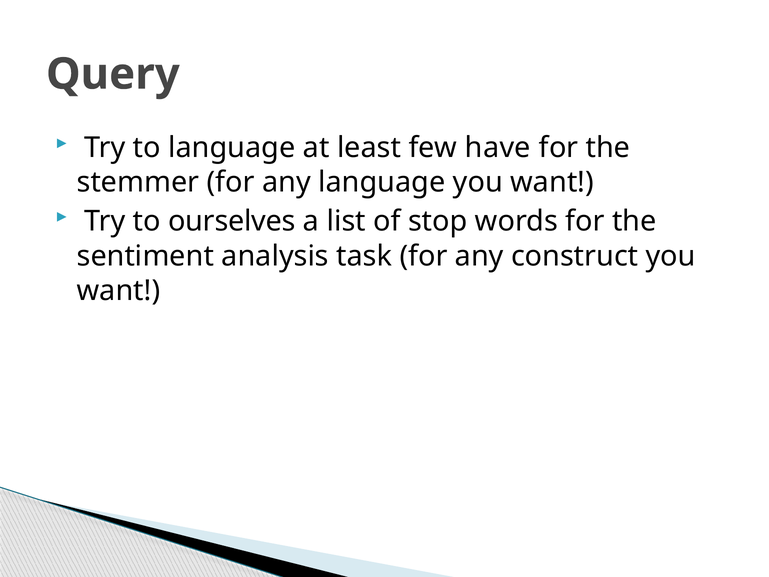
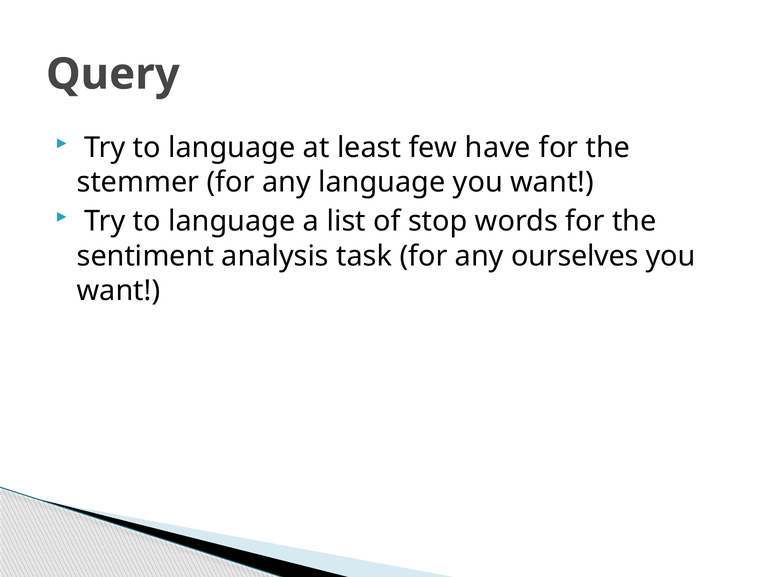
ourselves at (232, 221): ourselves -> language
construct: construct -> ourselves
